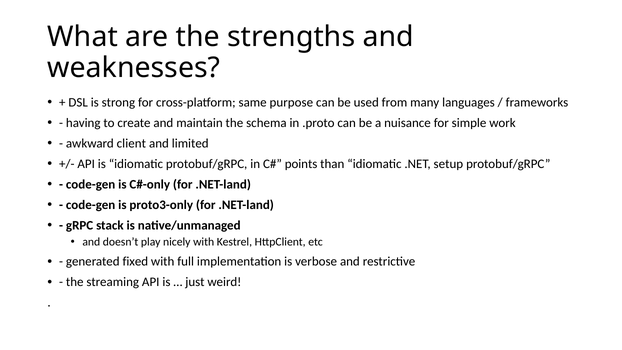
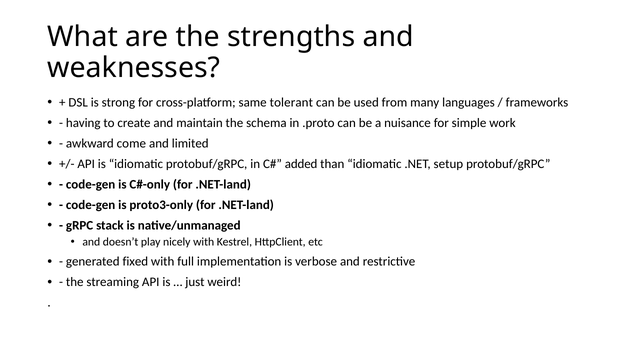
purpose: purpose -> tolerant
client: client -> come
points: points -> added
